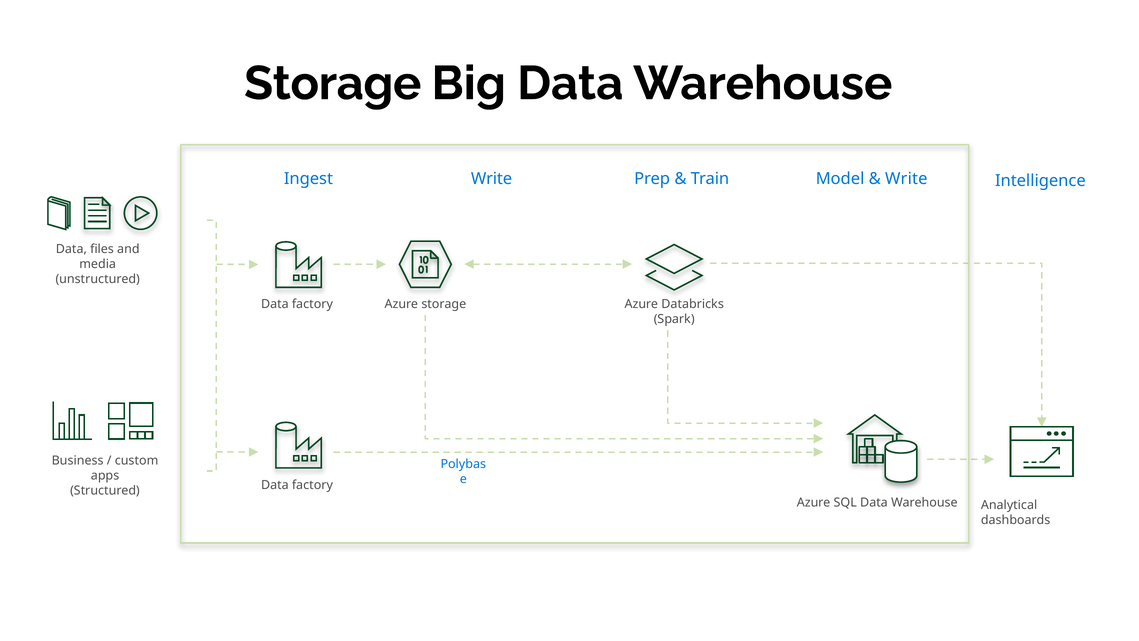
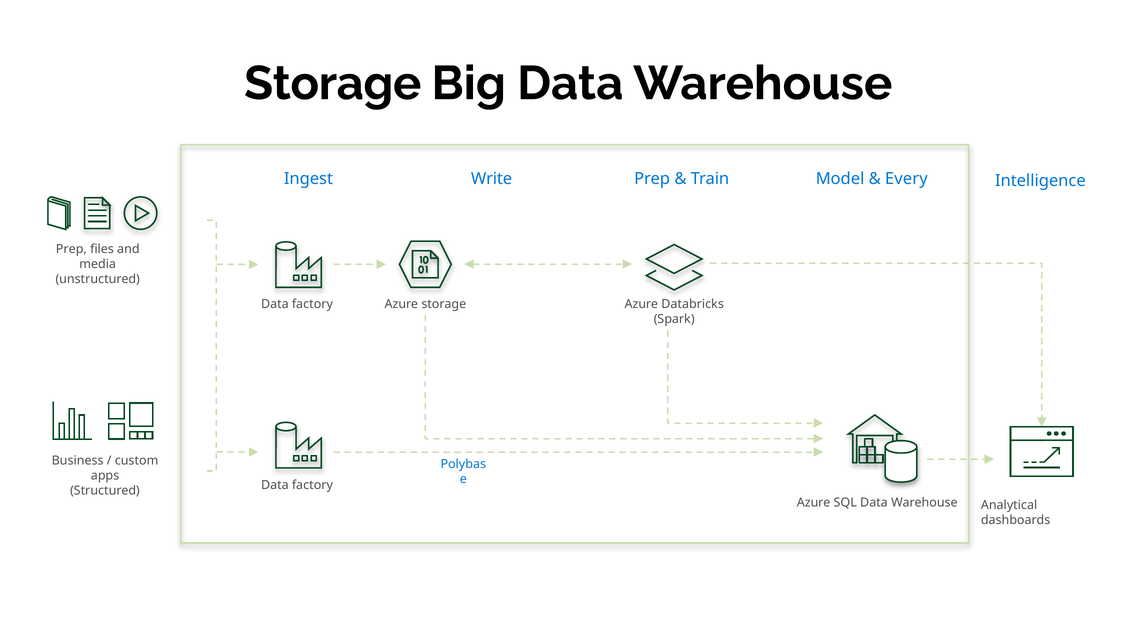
Write at (906, 179): Write -> Every
Data at (71, 249): Data -> Prep
